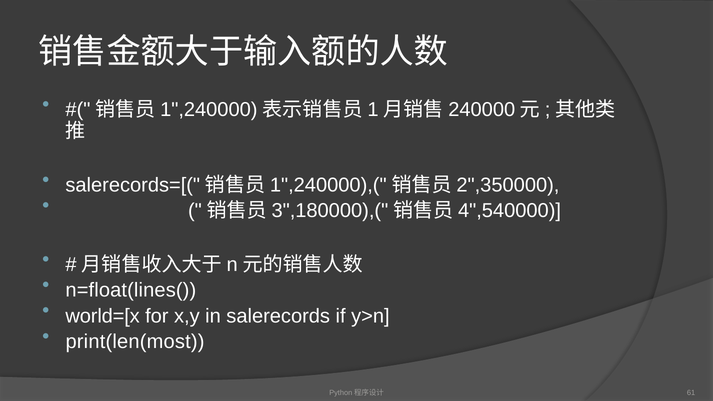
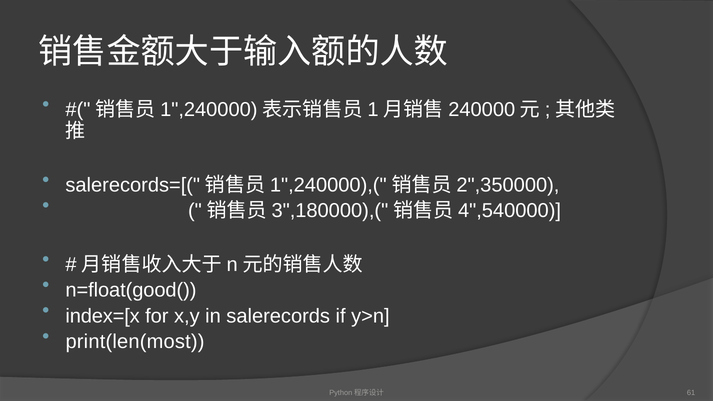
n=float(lines(: n=float(lines( -> n=float(good(
world=[x: world=[x -> index=[x
